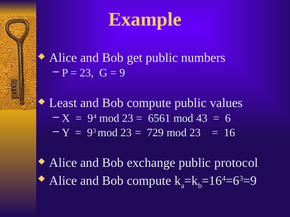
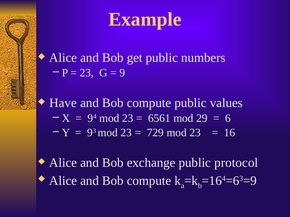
Least: Least -> Have
43: 43 -> 29
